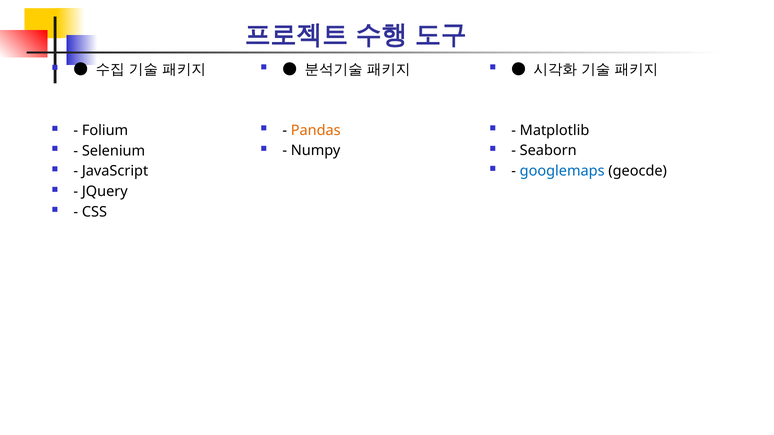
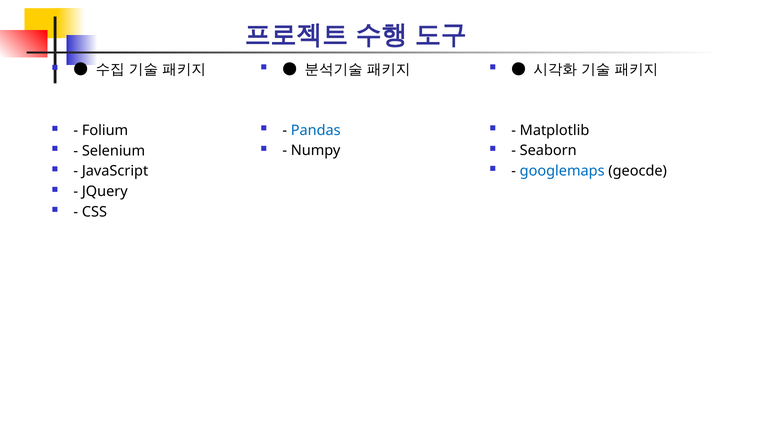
Pandas colour: orange -> blue
